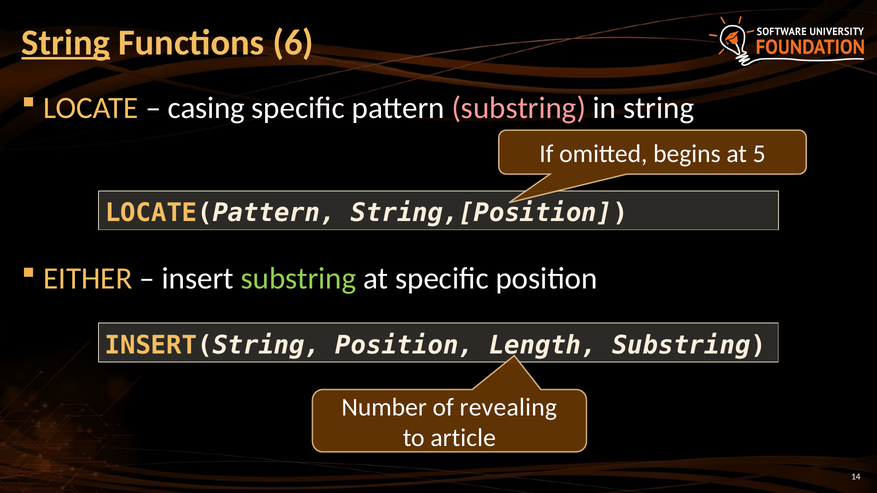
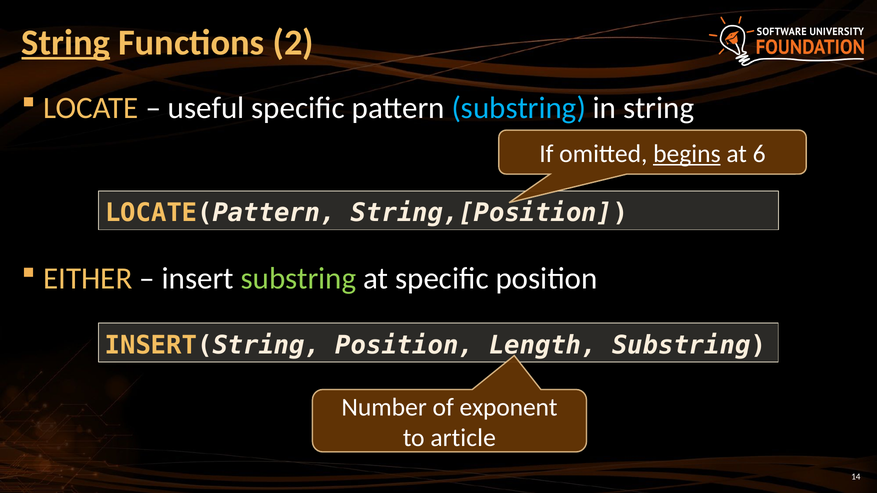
6: 6 -> 2
casing: casing -> useful
substring at (519, 108) colour: pink -> light blue
begins underline: none -> present
5: 5 -> 6
revealing: revealing -> exponent
